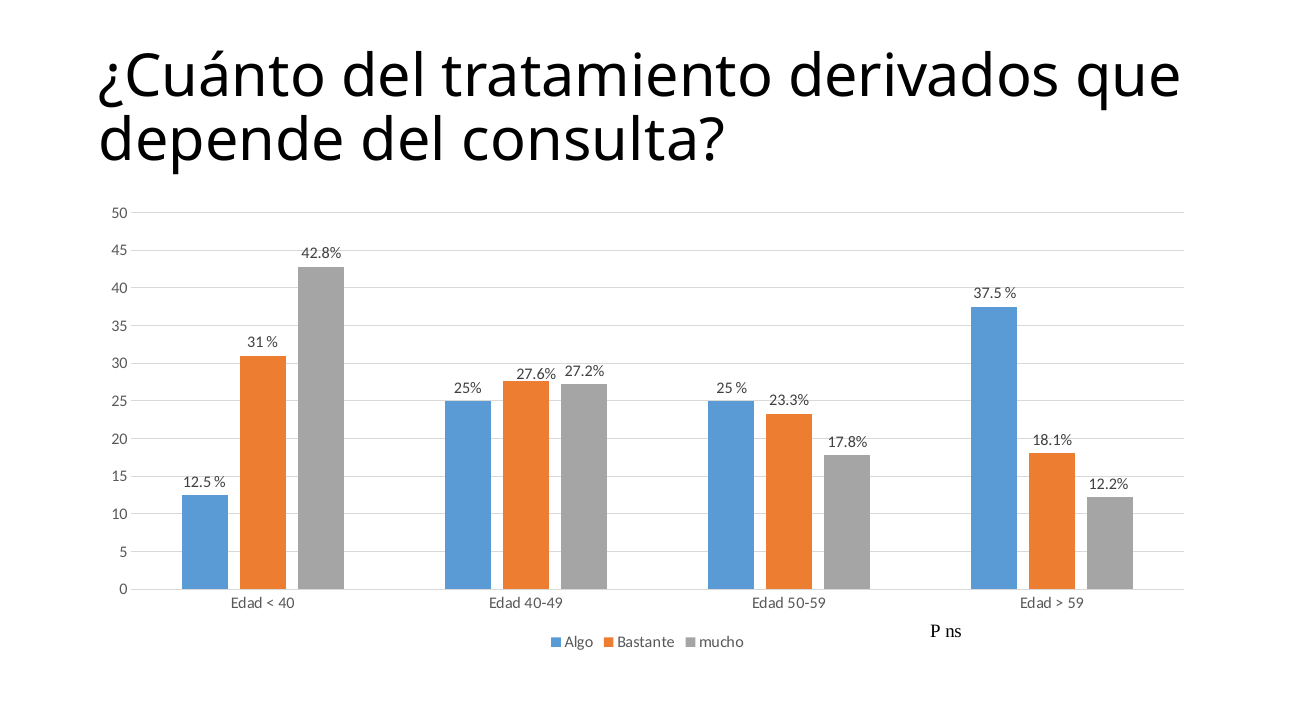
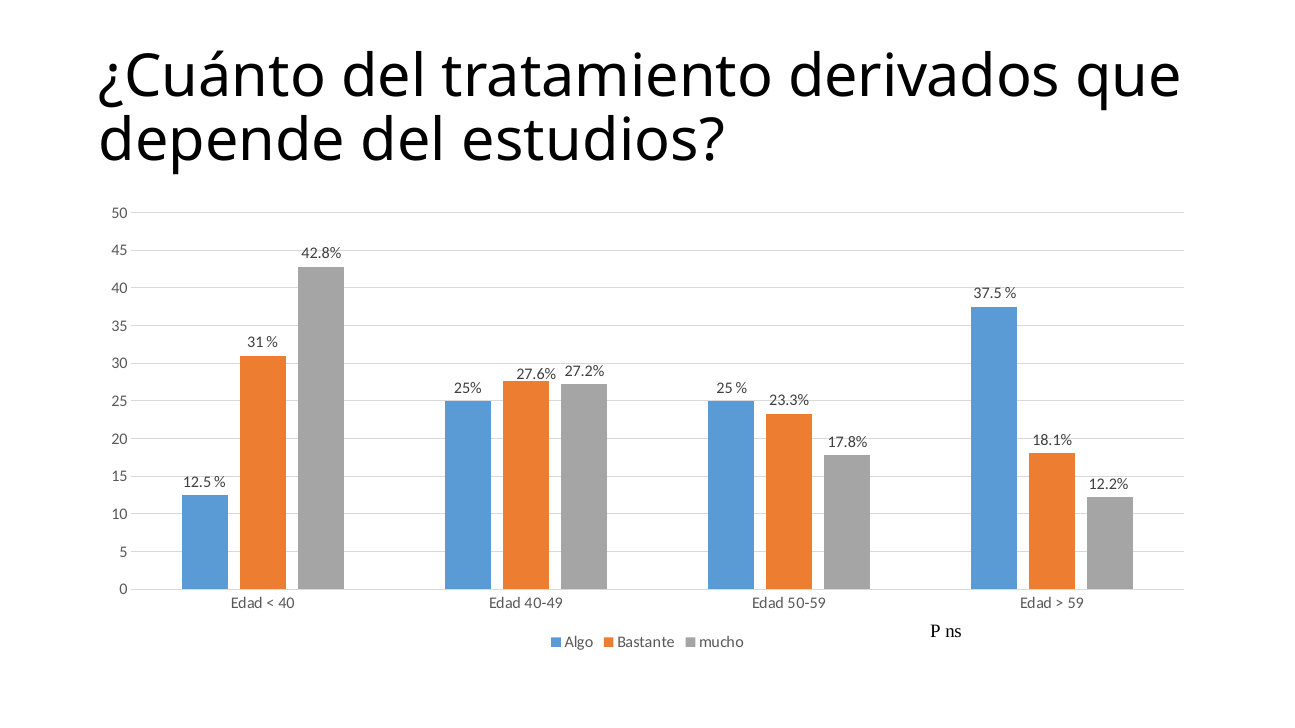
consulta: consulta -> estudios
